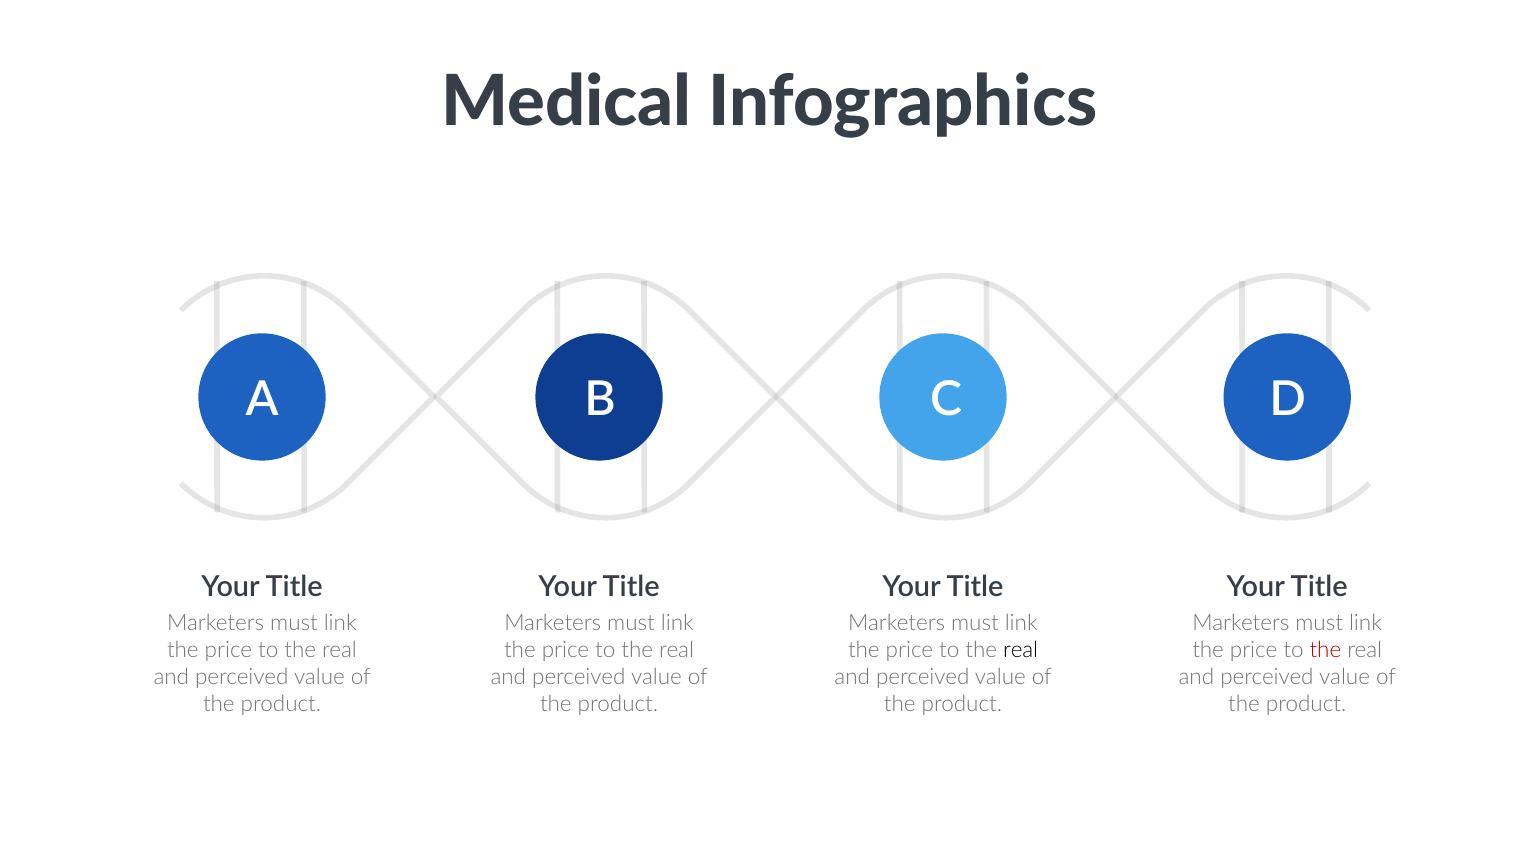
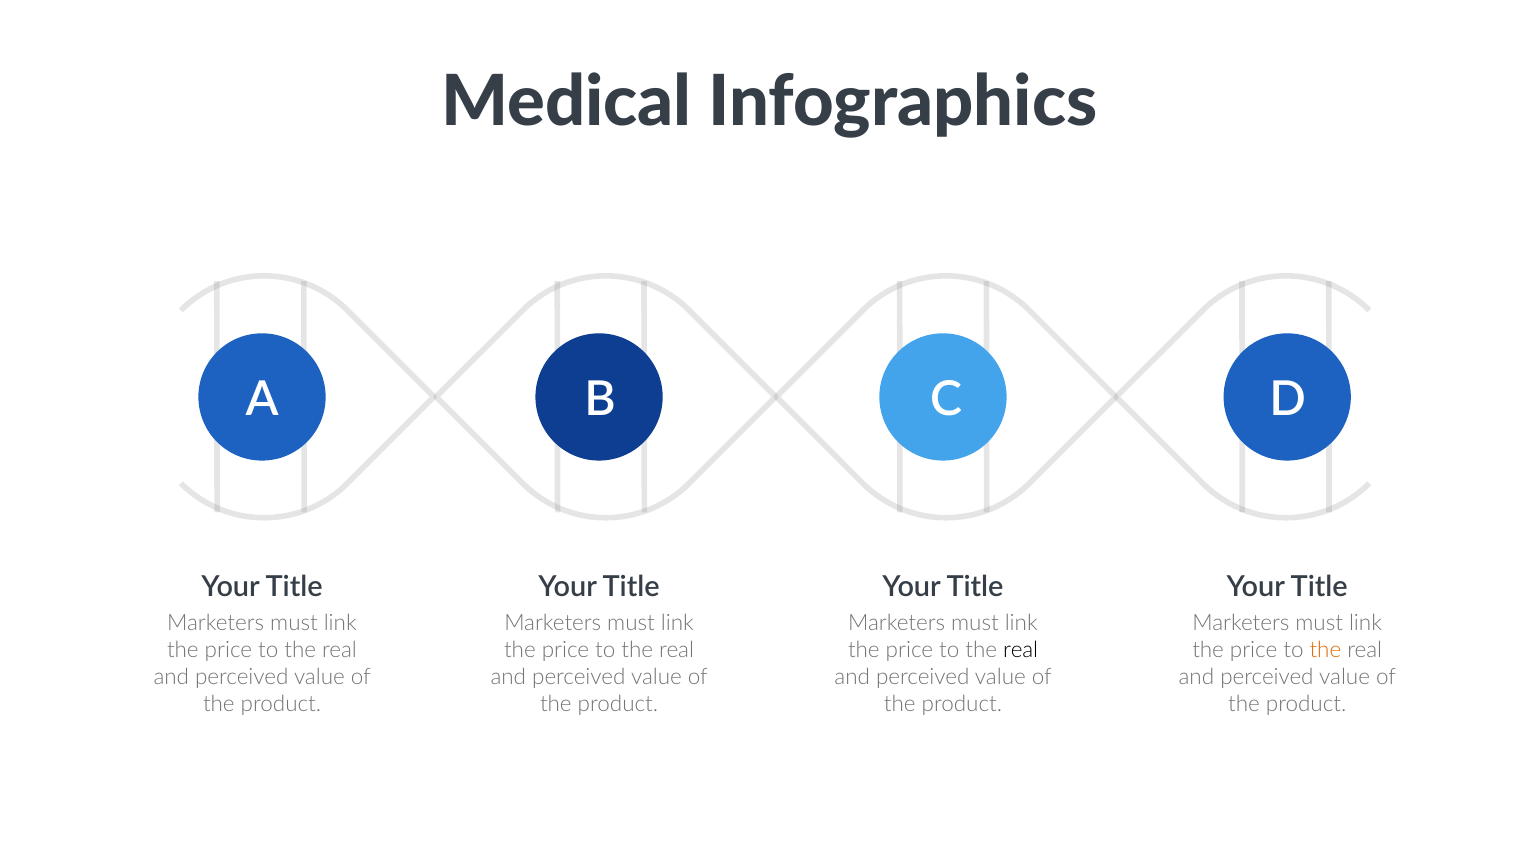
the at (1325, 650) colour: red -> orange
